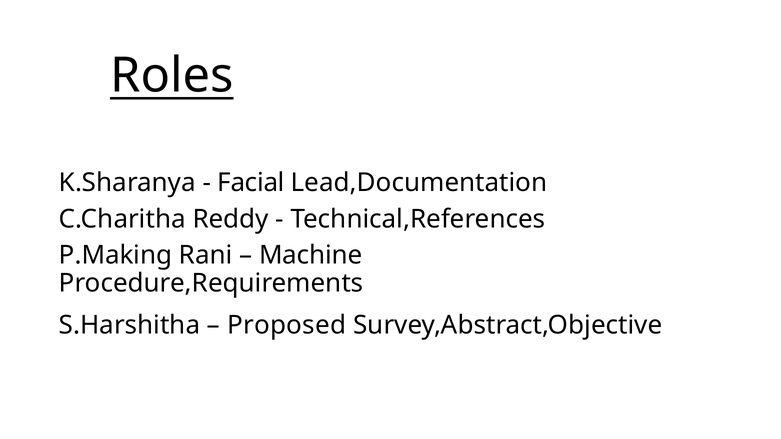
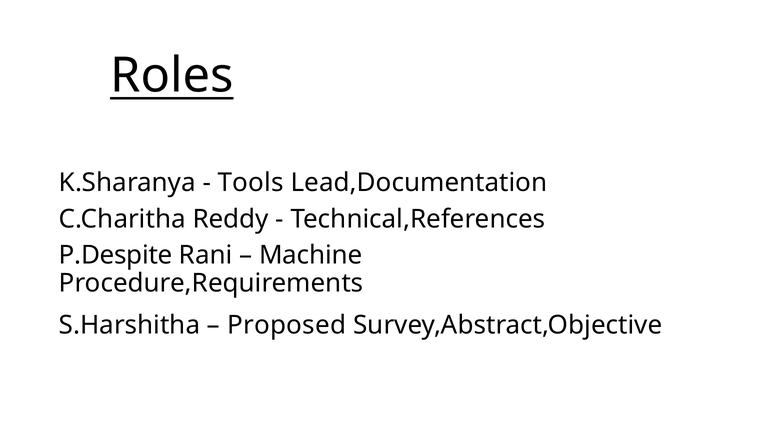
Facial: Facial -> Tools
P.Making: P.Making -> P.Despite
